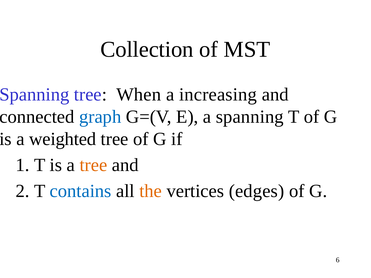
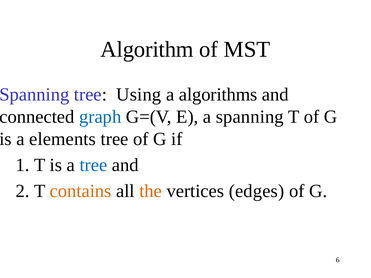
Collection: Collection -> Algorithm
When: When -> Using
increasing: increasing -> algorithms
weighted: weighted -> elements
tree at (93, 165) colour: orange -> blue
contains colour: blue -> orange
